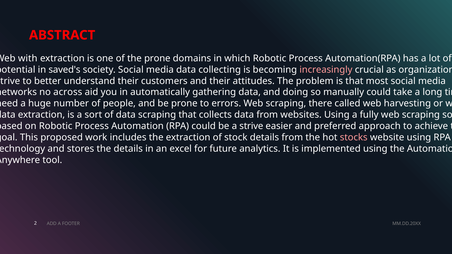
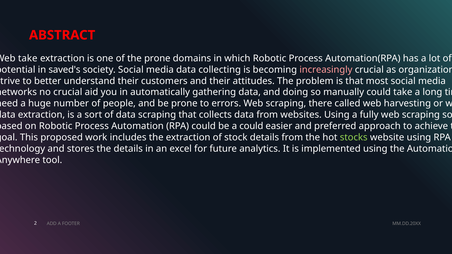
with at (28, 58): with -> take
no across: across -> crucial
a strive: strive -> could
stocks colour: pink -> light green
